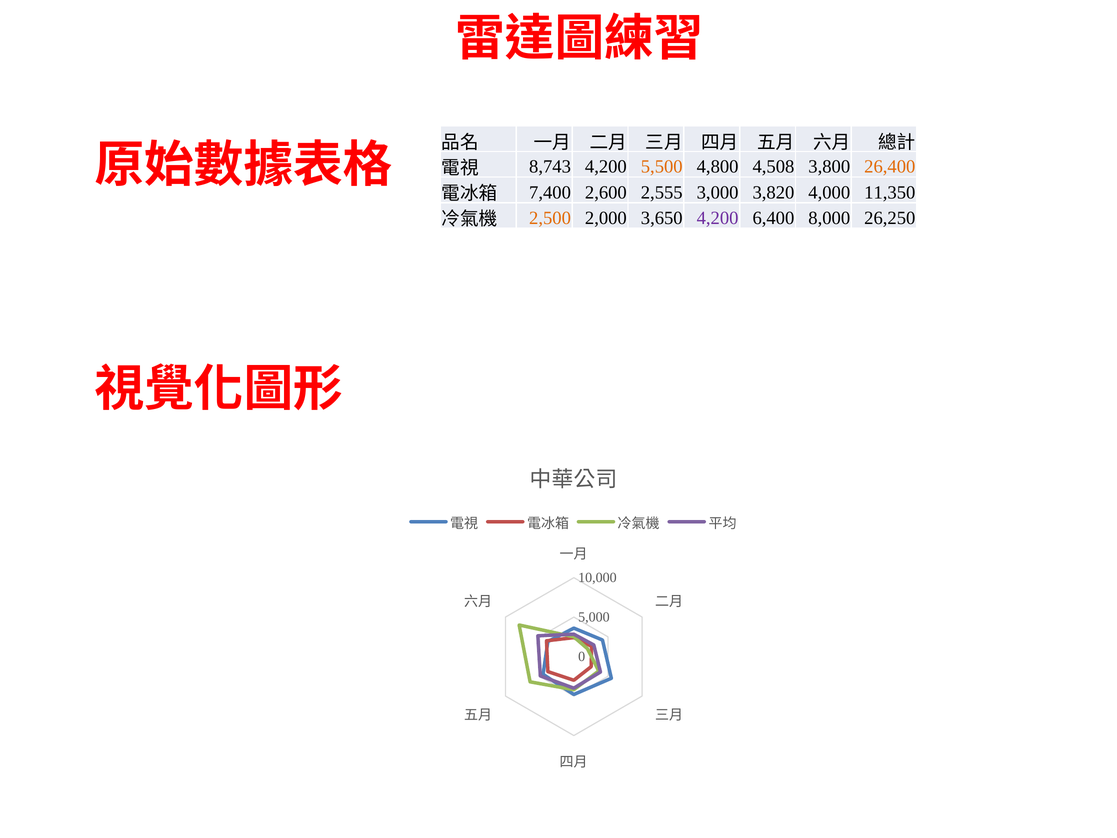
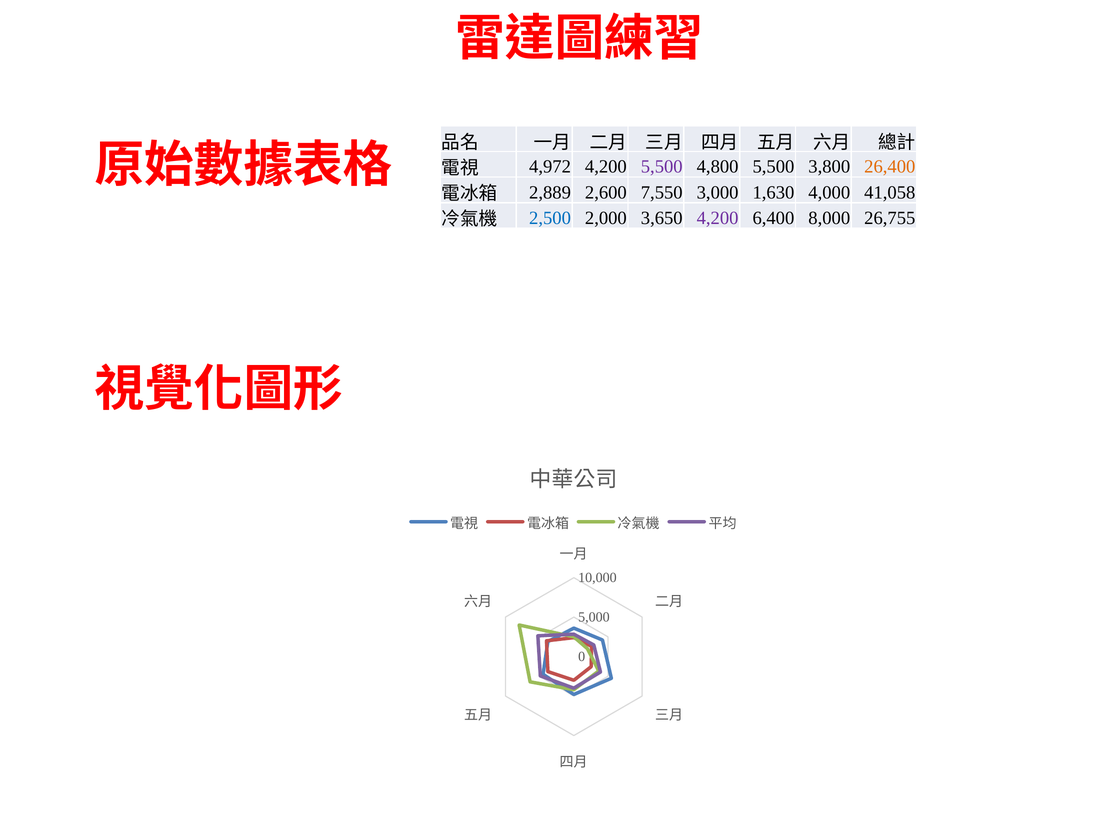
8,743: 8,743 -> 4,972
5,500 at (662, 167) colour: orange -> purple
4,800 4,508: 4,508 -> 5,500
7,400: 7,400 -> 2,889
2,555: 2,555 -> 7,550
3,820: 3,820 -> 1,630
11,350: 11,350 -> 41,058
2,500 colour: orange -> blue
26,250: 26,250 -> 26,755
